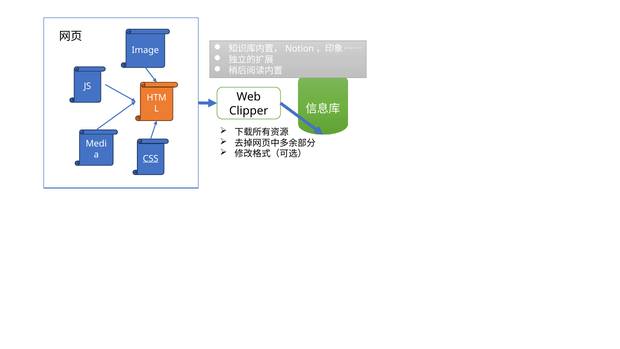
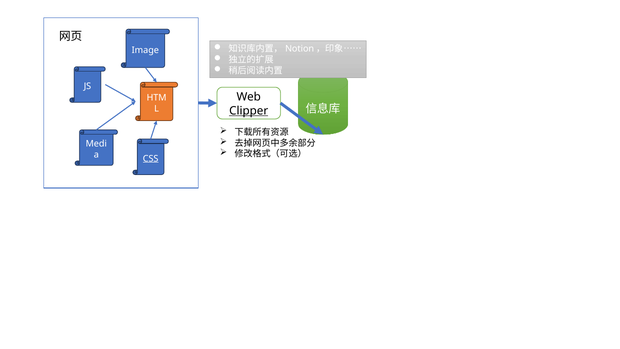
Clipper underline: none -> present
